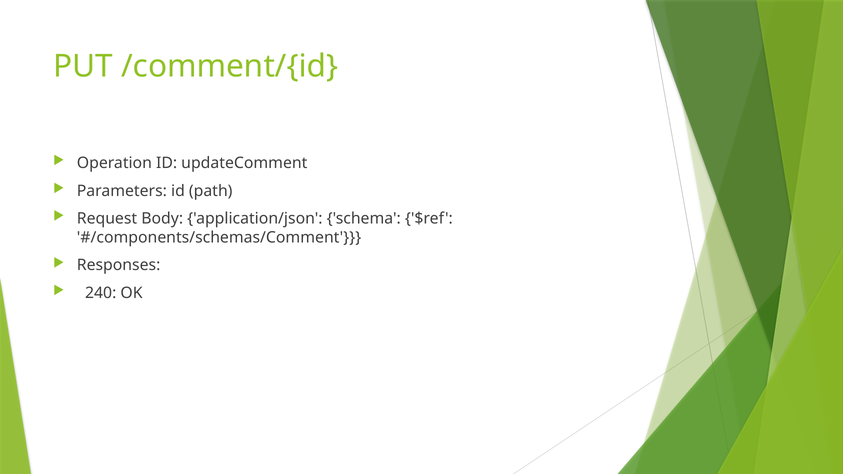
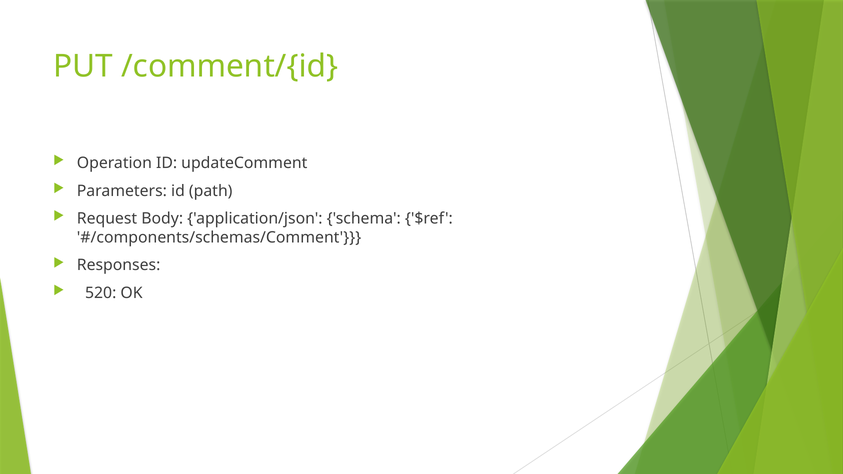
240: 240 -> 520
